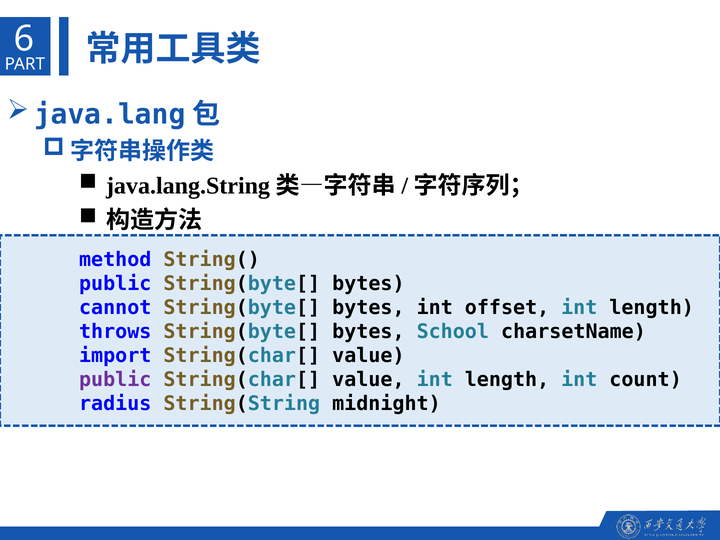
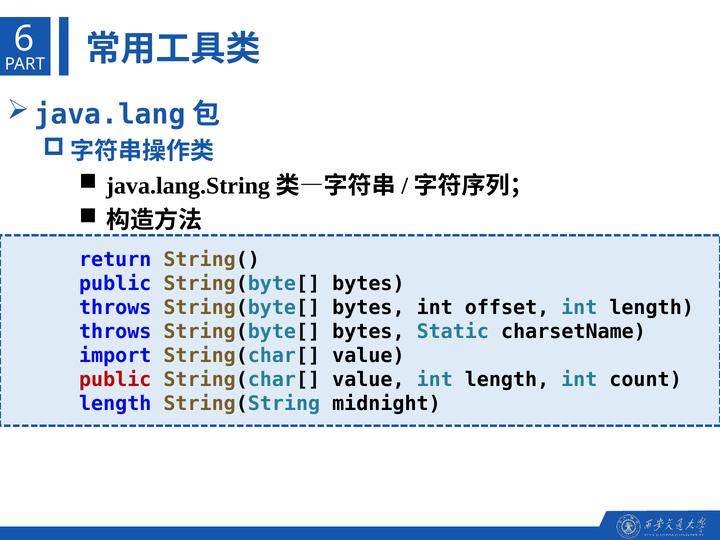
method: method -> return
cannot at (115, 308): cannot -> throws
School: School -> Static
public at (115, 380) colour: purple -> red
radius at (115, 404): radius -> length
